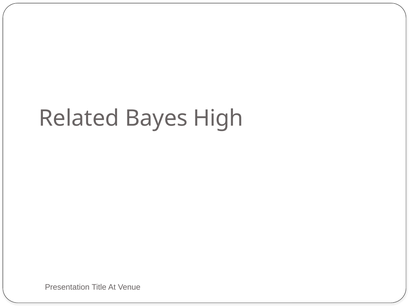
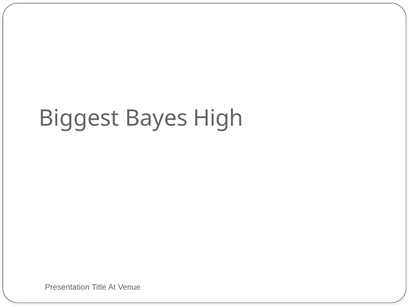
Related: Related -> Biggest
